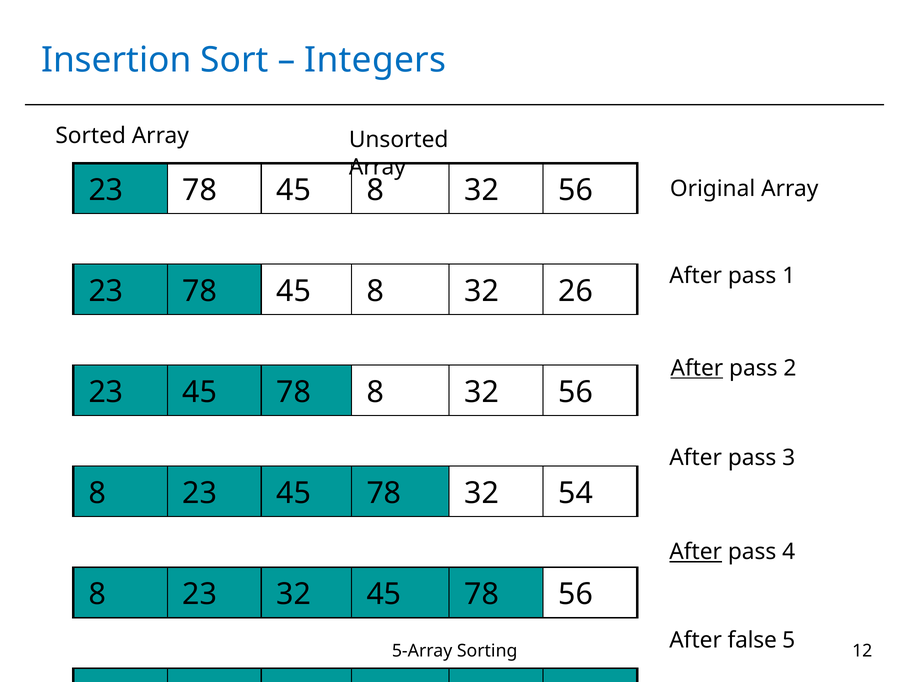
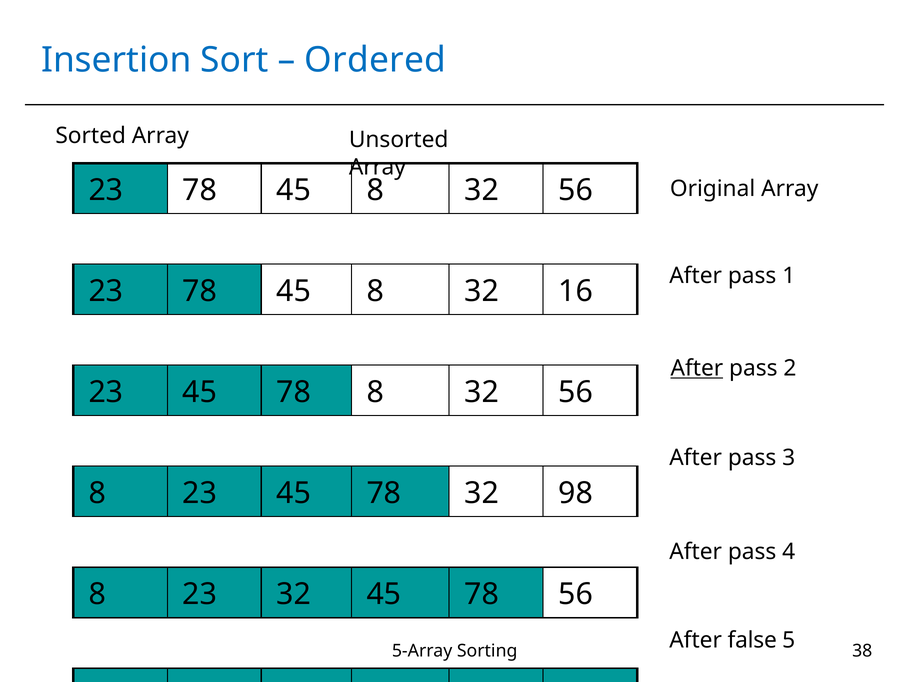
Integers: Integers -> Ordered
26: 26 -> 16
54: 54 -> 98
After at (696, 552) underline: present -> none
12: 12 -> 38
